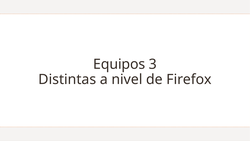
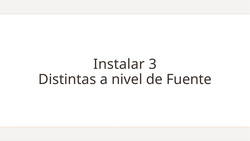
Equipos: Equipos -> Instalar
Firefox: Firefox -> Fuente
